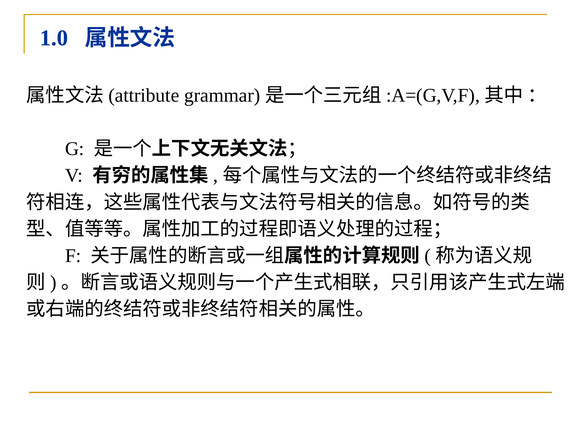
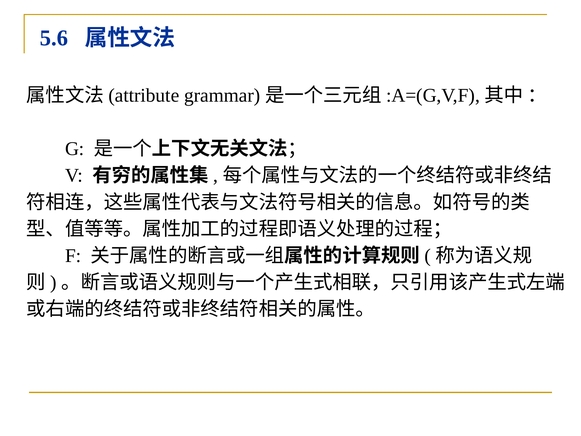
1.0: 1.0 -> 5.6
